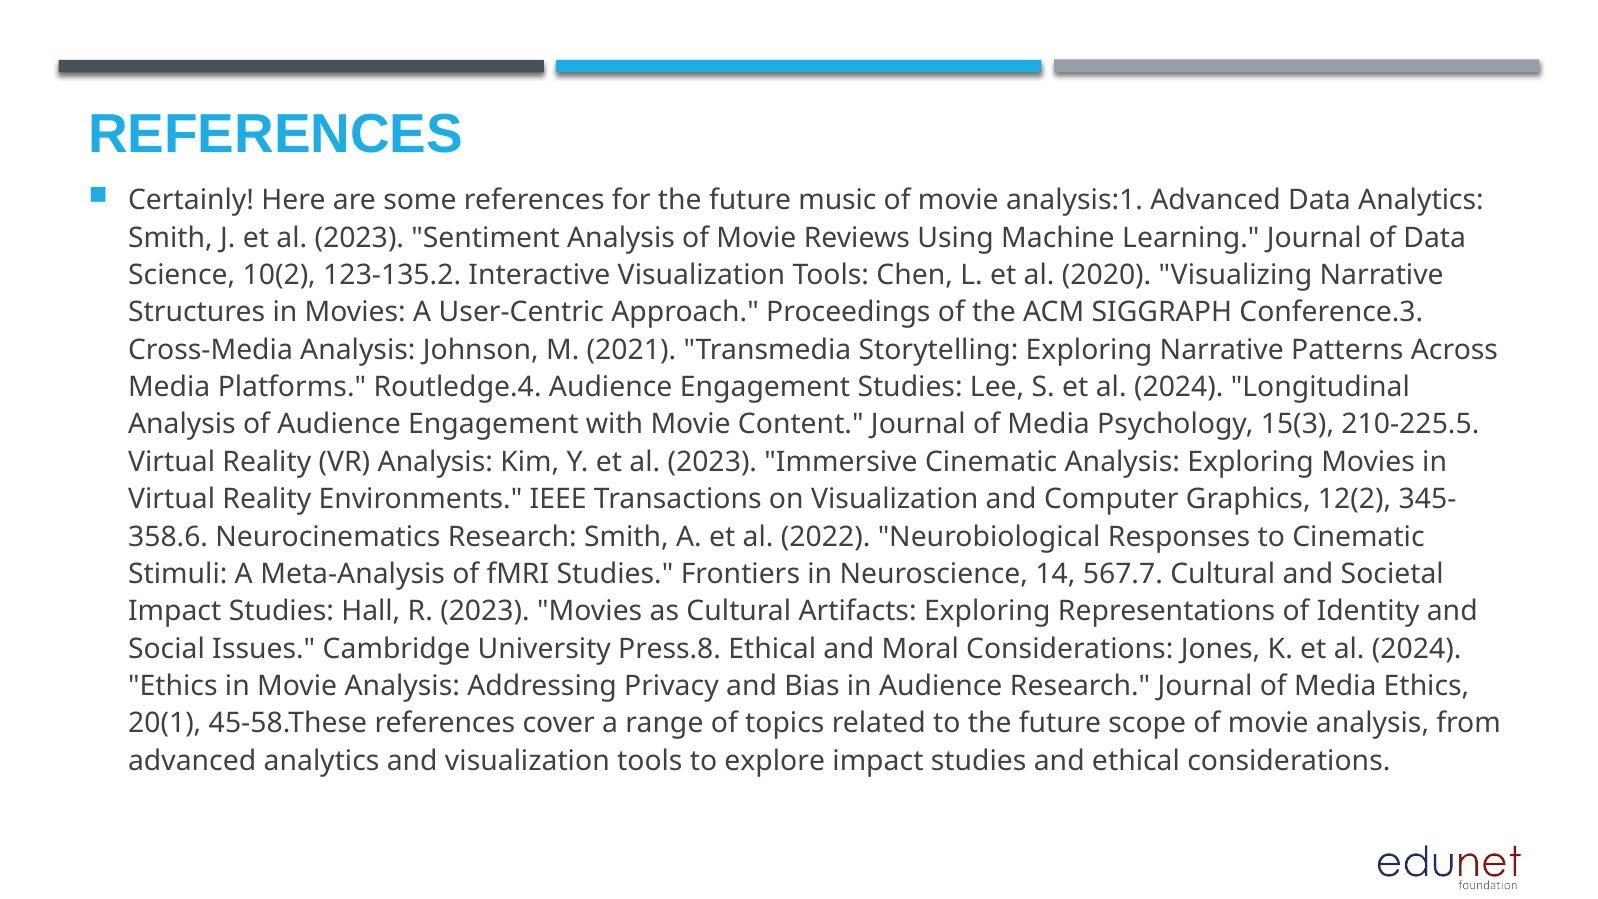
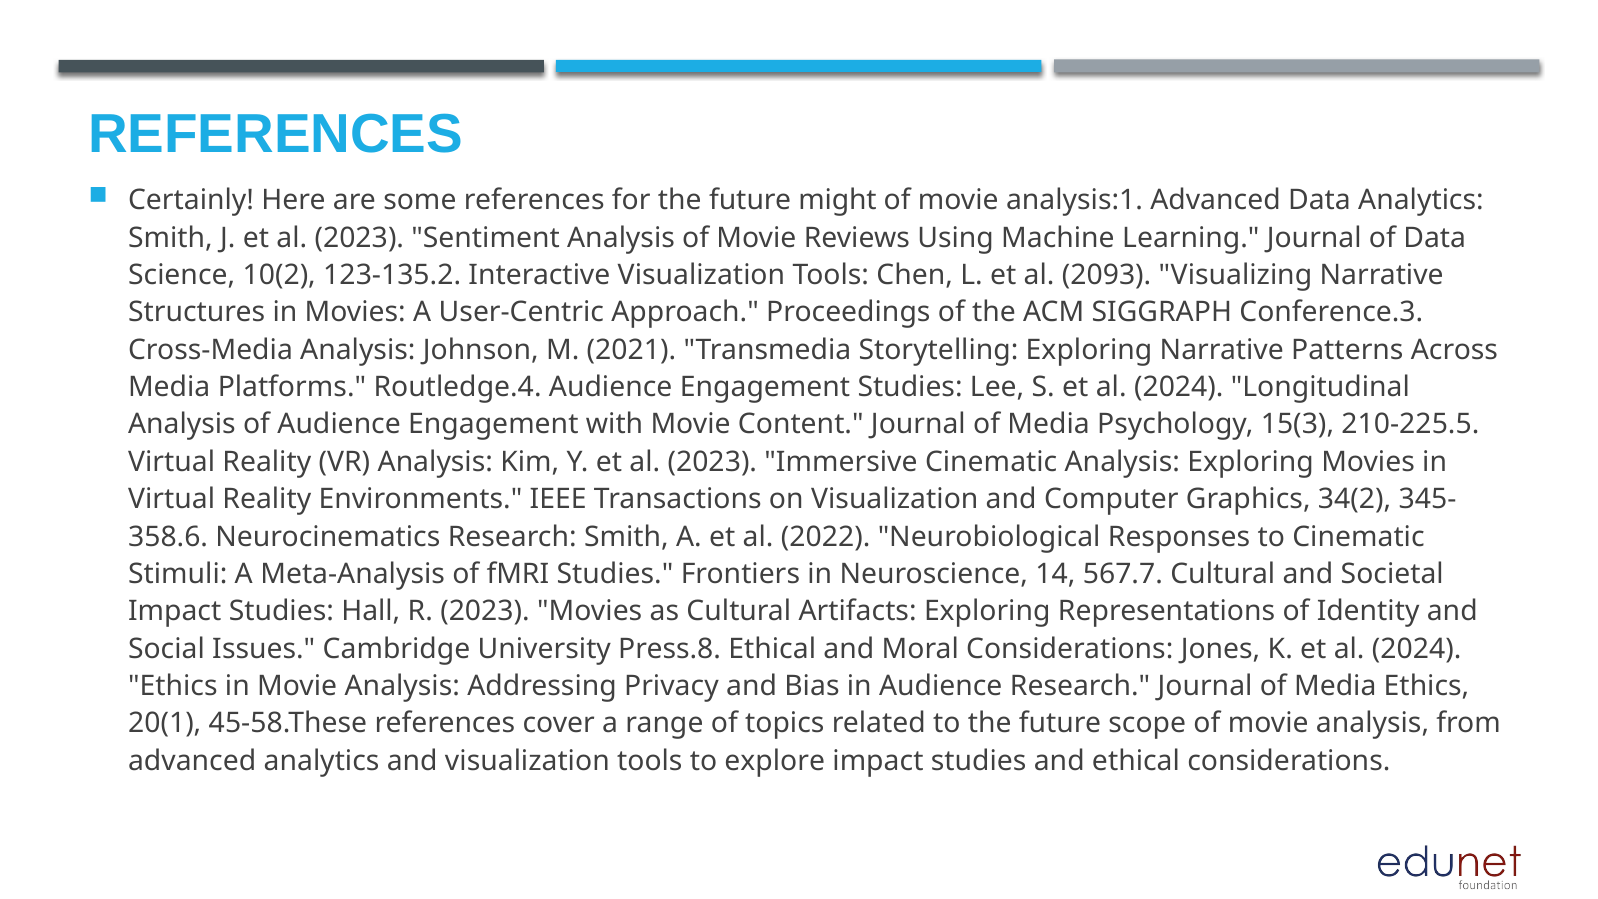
music: music -> might
2020: 2020 -> 2093
12(2: 12(2 -> 34(2
